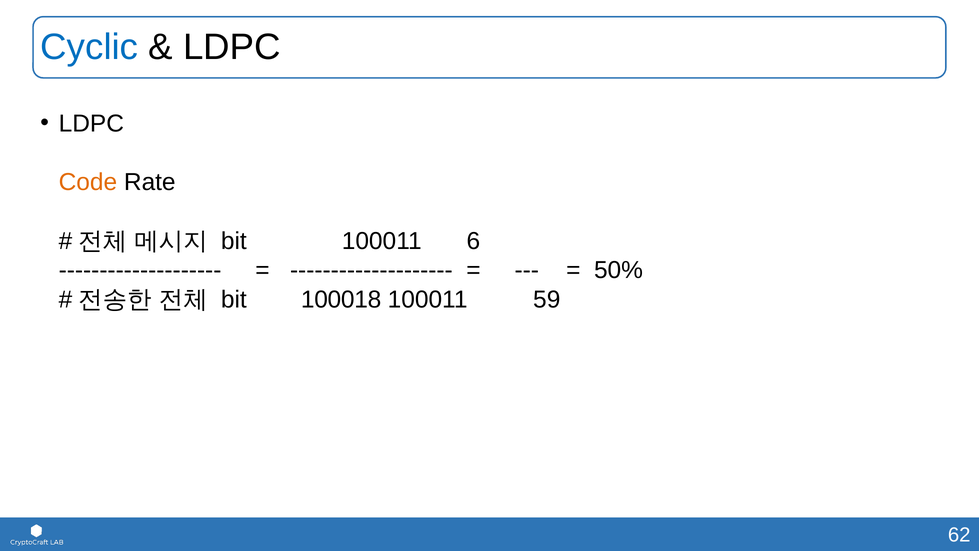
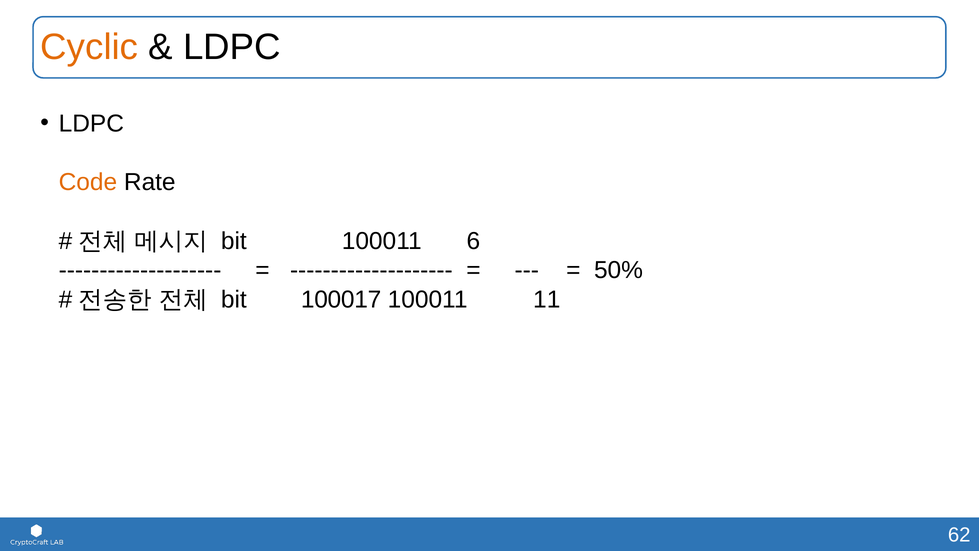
Cyclic colour: blue -> orange
100018: 100018 -> 100017
59: 59 -> 11
